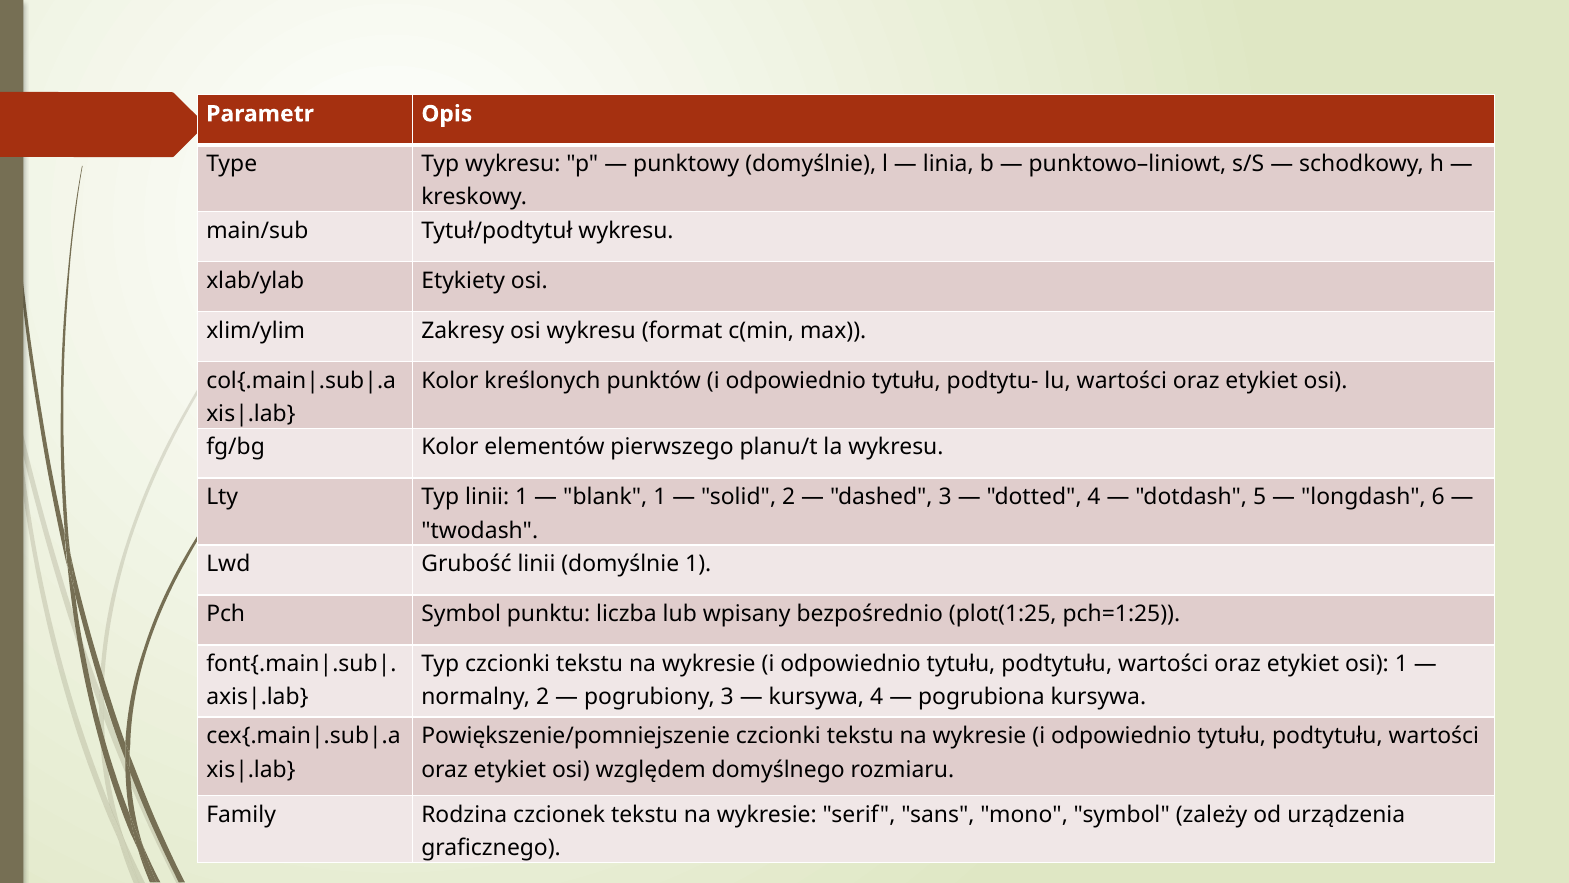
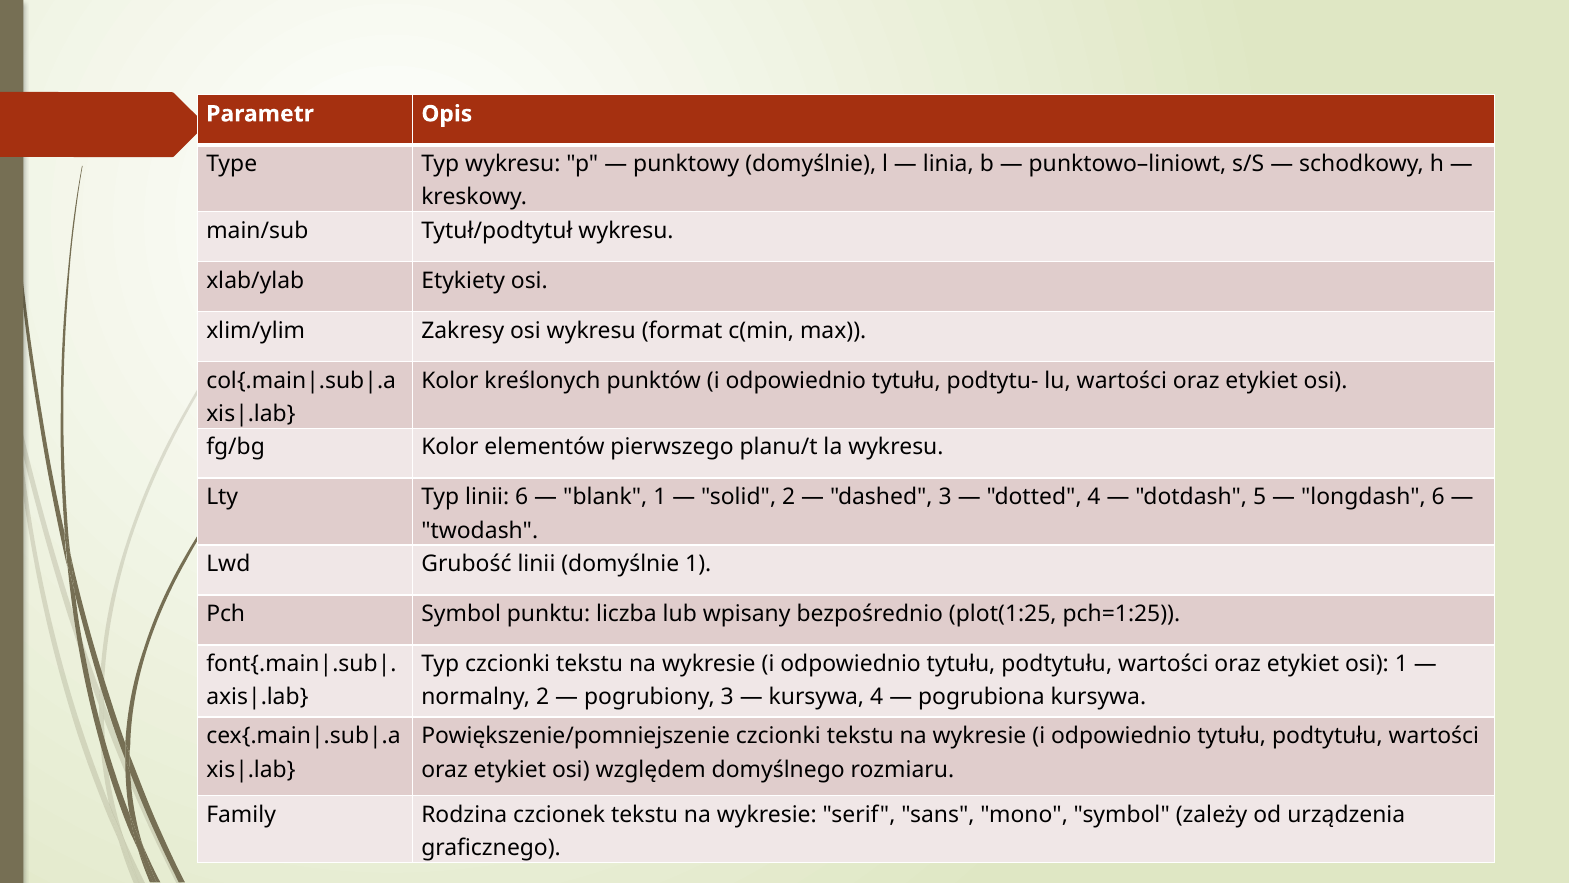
linii 1: 1 -> 6
